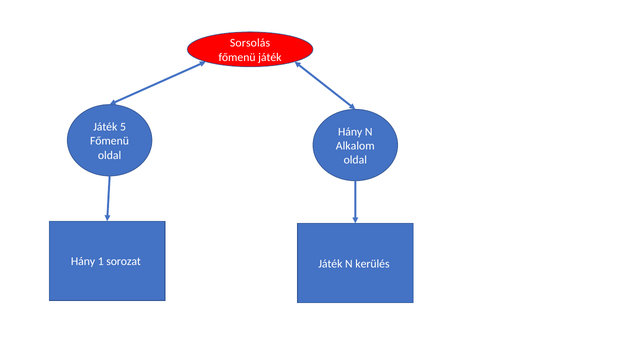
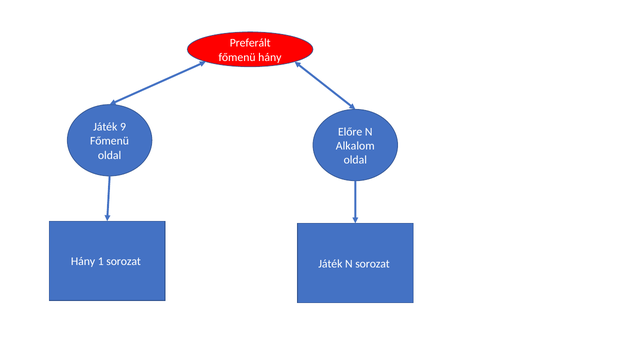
Sorsolás: Sorsolás -> Preferált
főmenü játék: játék -> hány
5: 5 -> 9
Hány at (350, 132): Hány -> Előre
N kerülés: kerülés -> sorozat
